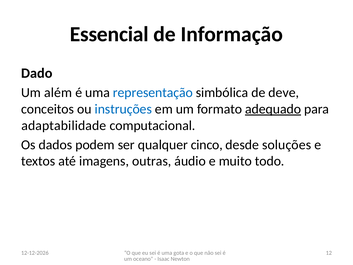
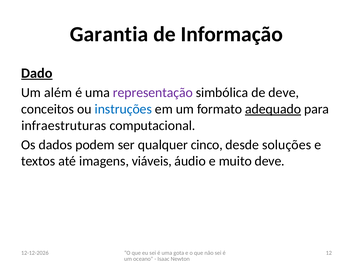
Essencial: Essencial -> Garantia
Dado underline: none -> present
representação colour: blue -> purple
adaptabilidade: adaptabilidade -> infraestruturas
outras: outras -> viáveis
muito todo: todo -> deve
